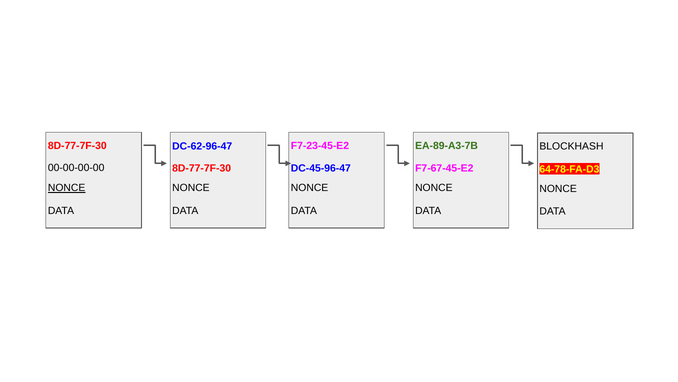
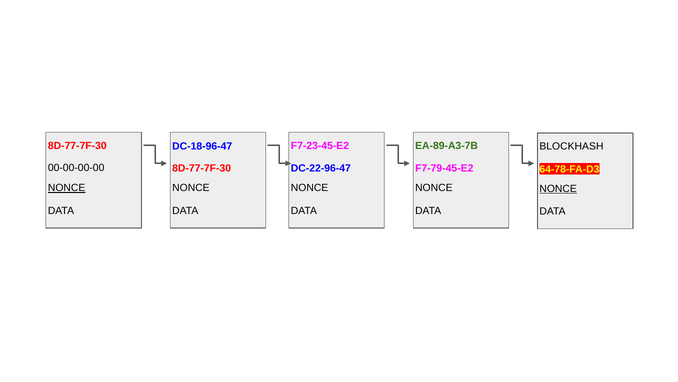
DC-62-96-47: DC-62-96-47 -> DC-18-96-47
DC-45-96-47: DC-45-96-47 -> DC-22-96-47
F7-67-45-E2: F7-67-45-E2 -> F7-79-45-E2
NONCE at (558, 188) underline: none -> present
